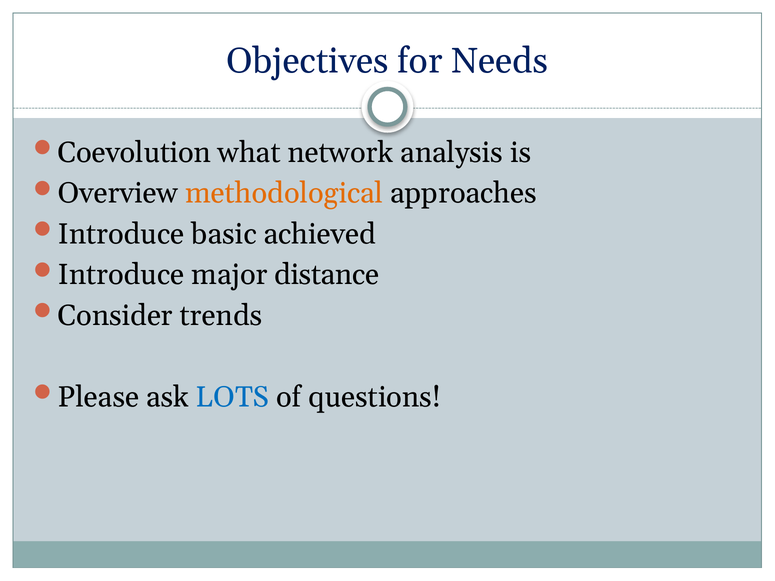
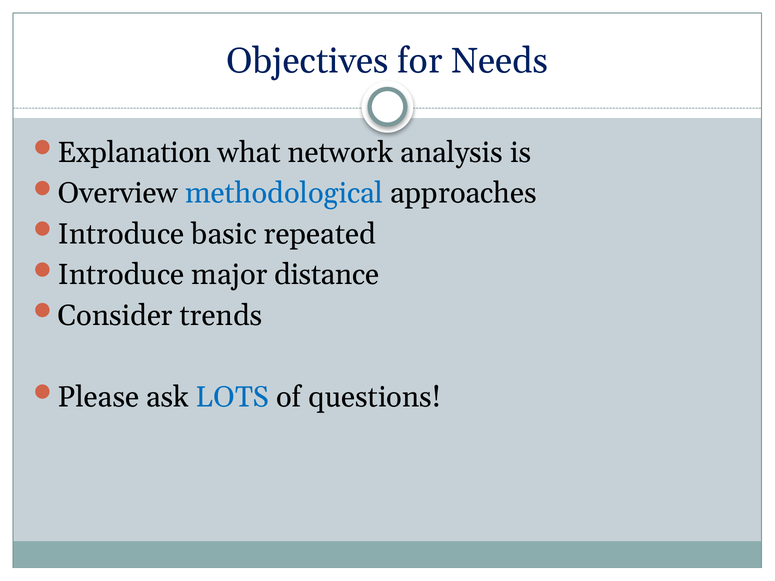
Coevolution: Coevolution -> Explanation
methodological colour: orange -> blue
achieved: achieved -> repeated
